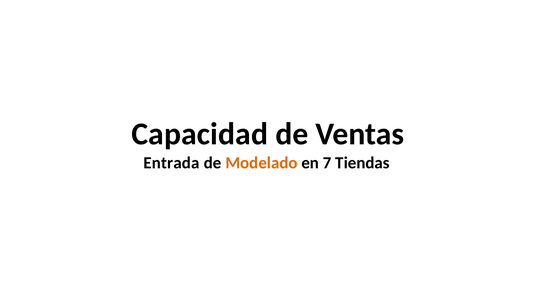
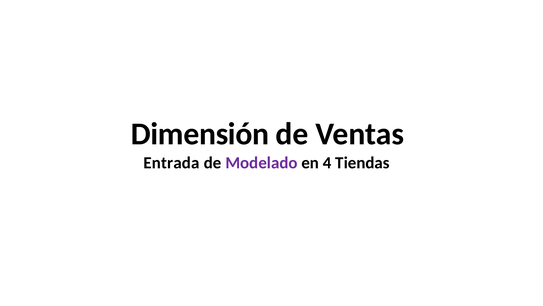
Capacidad: Capacidad -> Dimensión
Modelado colour: orange -> purple
7: 7 -> 4
